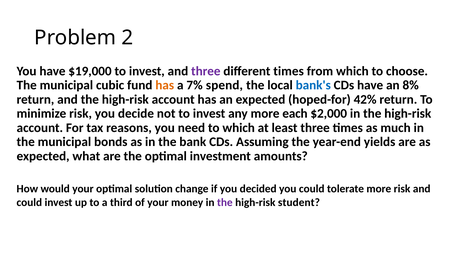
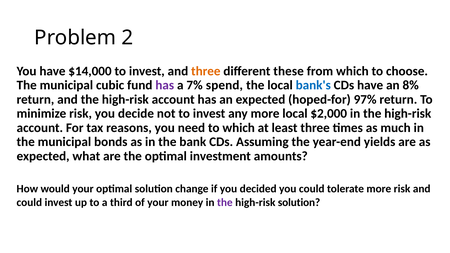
$19,000: $19,000 -> $14,000
three at (206, 71) colour: purple -> orange
different times: times -> these
has at (165, 85) colour: orange -> purple
42%: 42% -> 97%
more each: each -> local
high-risk student: student -> solution
